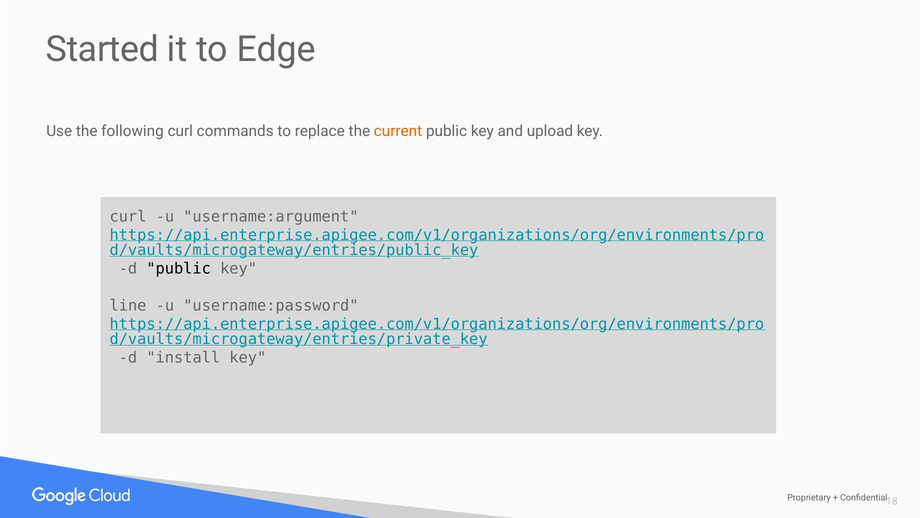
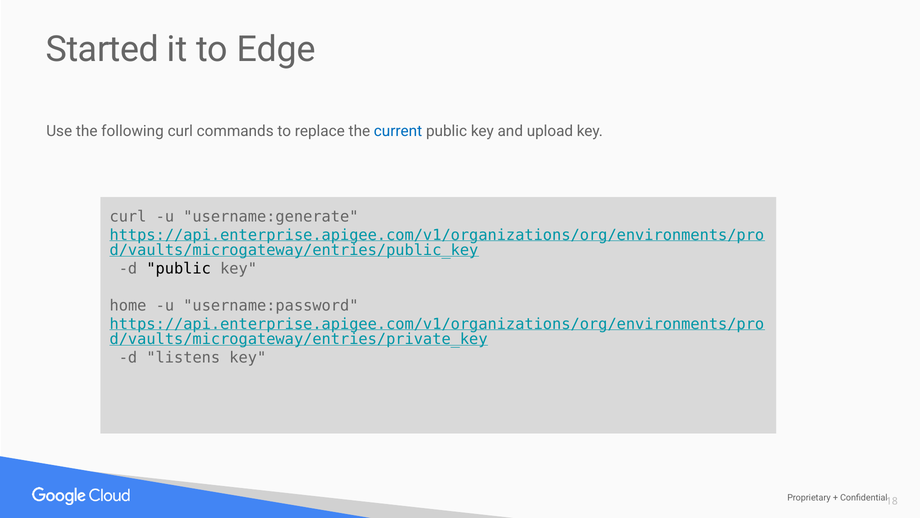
current colour: orange -> blue
username:argument: username:argument -> username:generate
line: line -> home
install: install -> listens
